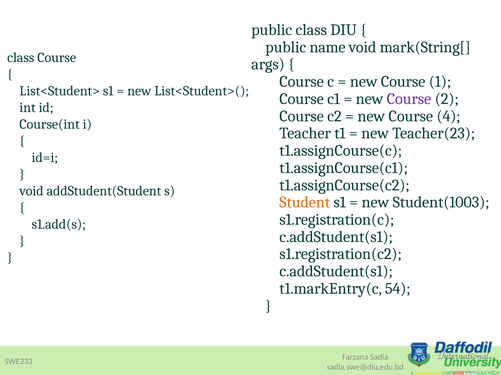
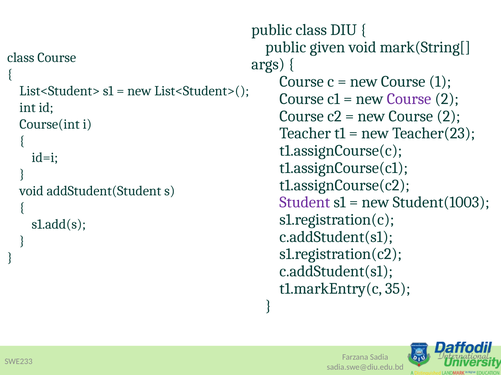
name: name -> given
4 at (448, 116): 4 -> 2
Student colour: orange -> purple
54: 54 -> 35
